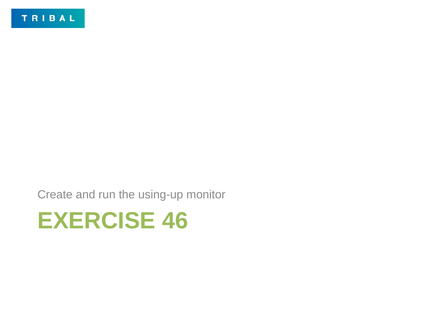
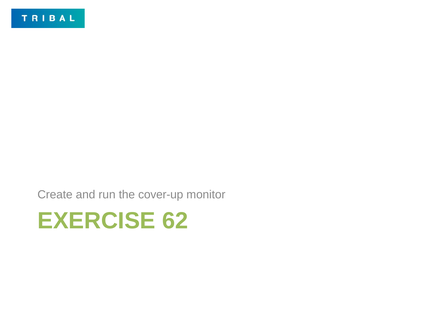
using-up: using-up -> cover-up
46: 46 -> 62
